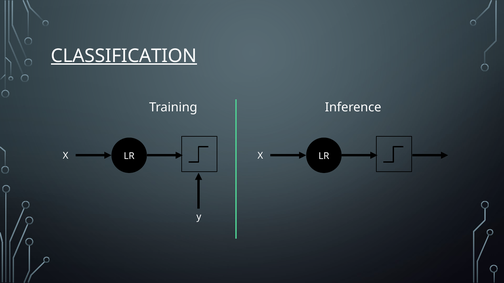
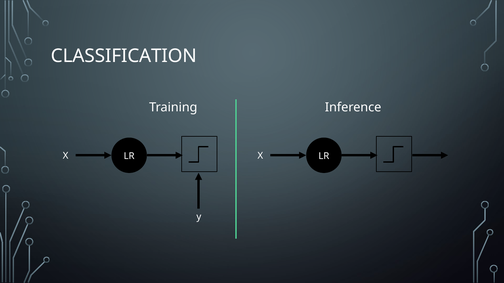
CLASSIFICATION underline: present -> none
